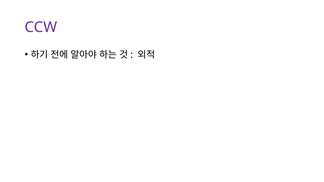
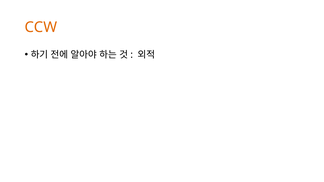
CCW colour: purple -> orange
